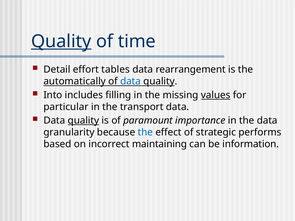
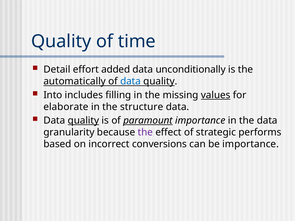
Quality at (61, 41) underline: present -> none
tables: tables -> added
rearrangement: rearrangement -> unconditionally
particular: particular -> elaborate
transport: transport -> structure
paramount underline: none -> present
the at (145, 132) colour: blue -> purple
maintaining: maintaining -> conversions
be information: information -> importance
